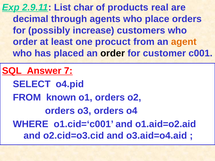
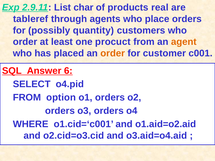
decimal: decimal -> tableref
increase: increase -> quantity
order at (113, 53) colour: black -> orange
7: 7 -> 6
known: known -> option
